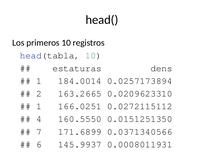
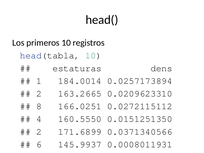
1 at (39, 106): 1 -> 8
7 at (39, 132): 7 -> 2
